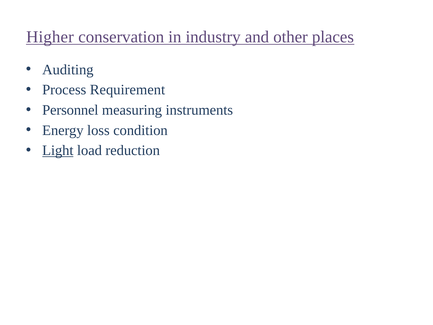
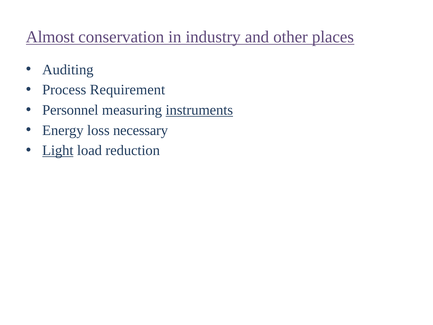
Higher: Higher -> Almost
instruments underline: none -> present
condition: condition -> necessary
